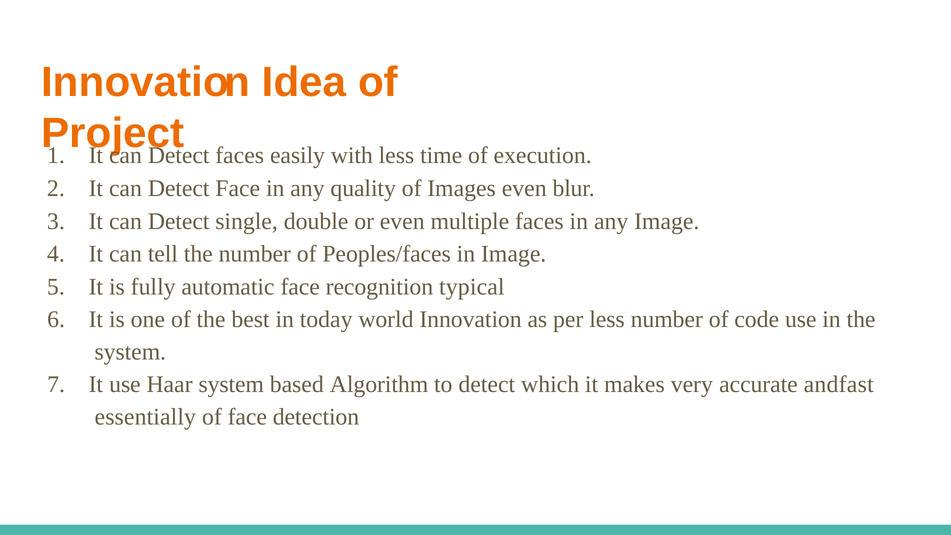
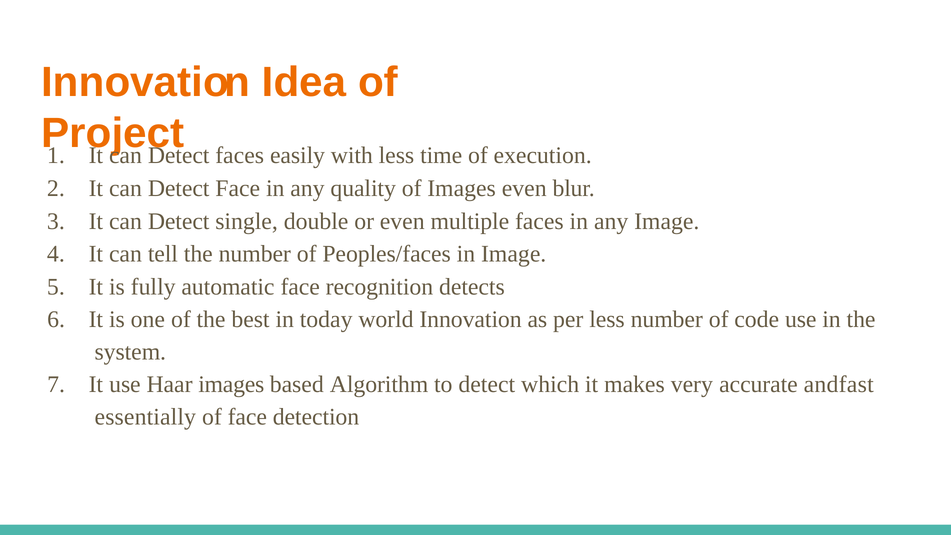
typical: typical -> detects
Haar system: system -> images
